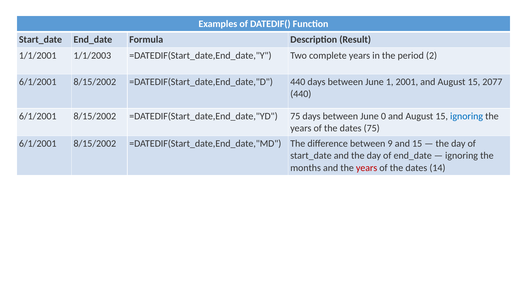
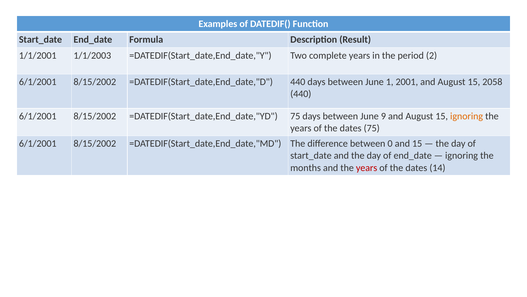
2077: 2077 -> 2058
0: 0 -> 9
ignoring at (467, 116) colour: blue -> orange
9: 9 -> 0
